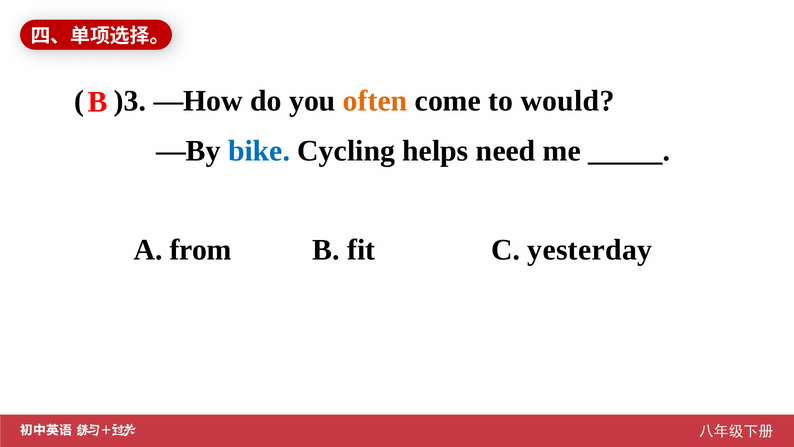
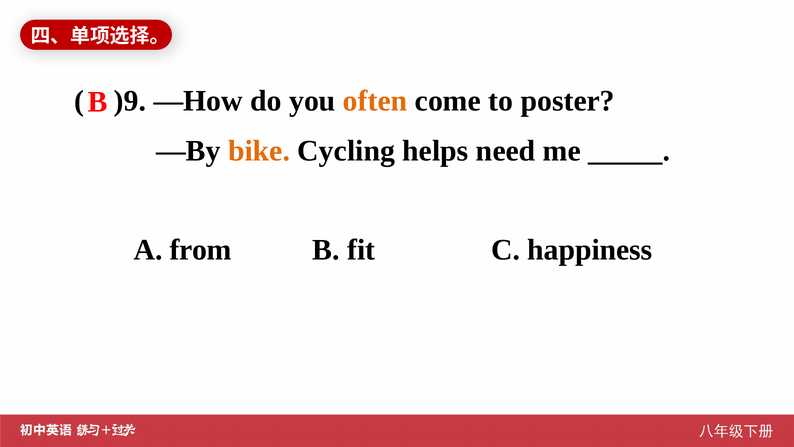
)3: )3 -> )9
would: would -> poster
bike colour: blue -> orange
yesterday: yesterday -> happiness
